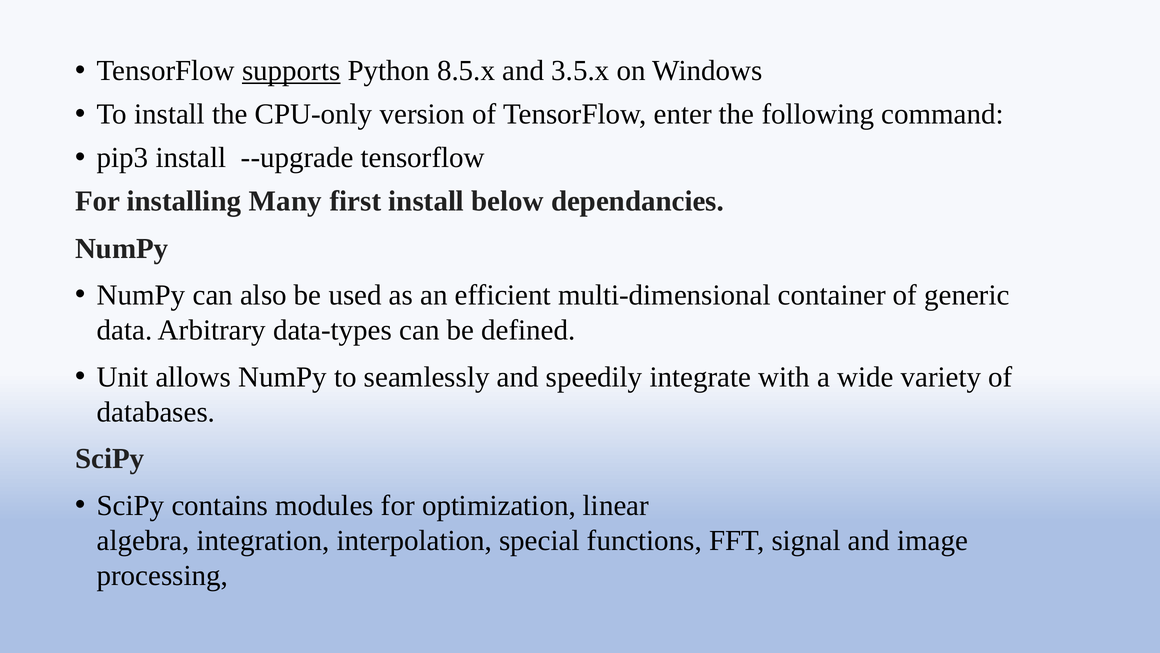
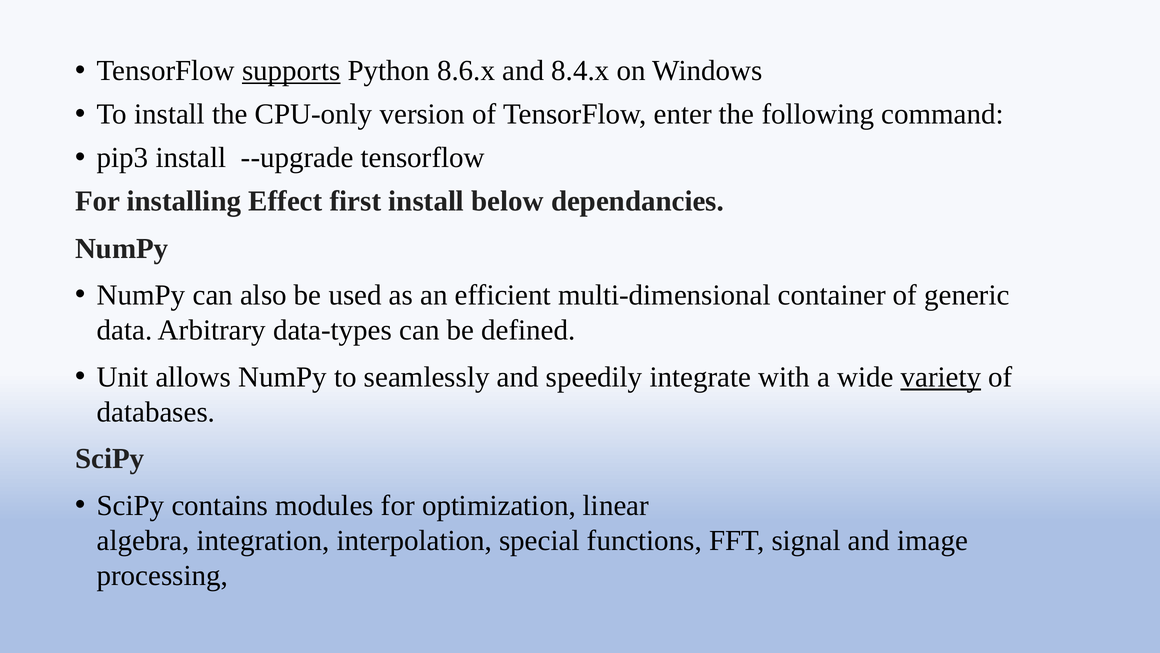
8.5.x: 8.5.x -> 8.6.x
3.5.x: 3.5.x -> 8.4.x
Many: Many -> Effect
variety underline: none -> present
